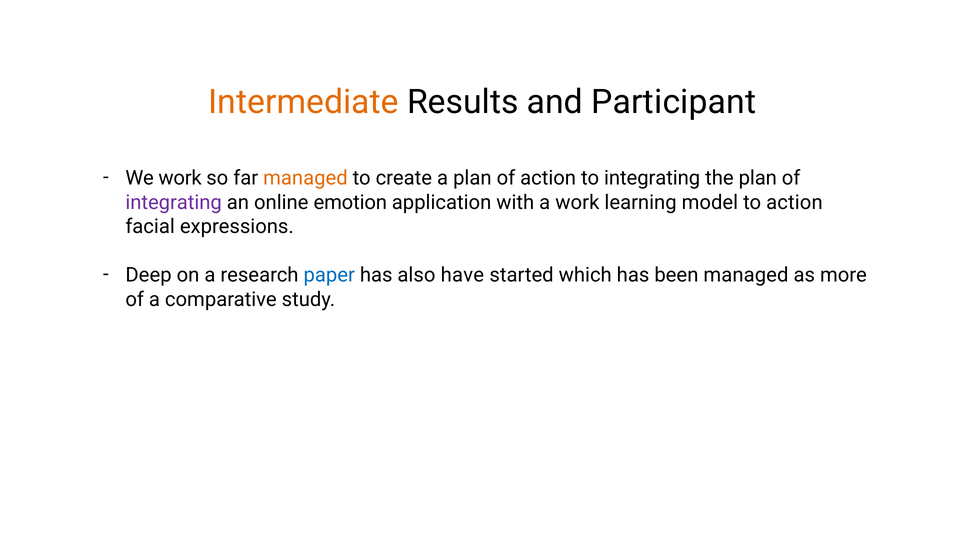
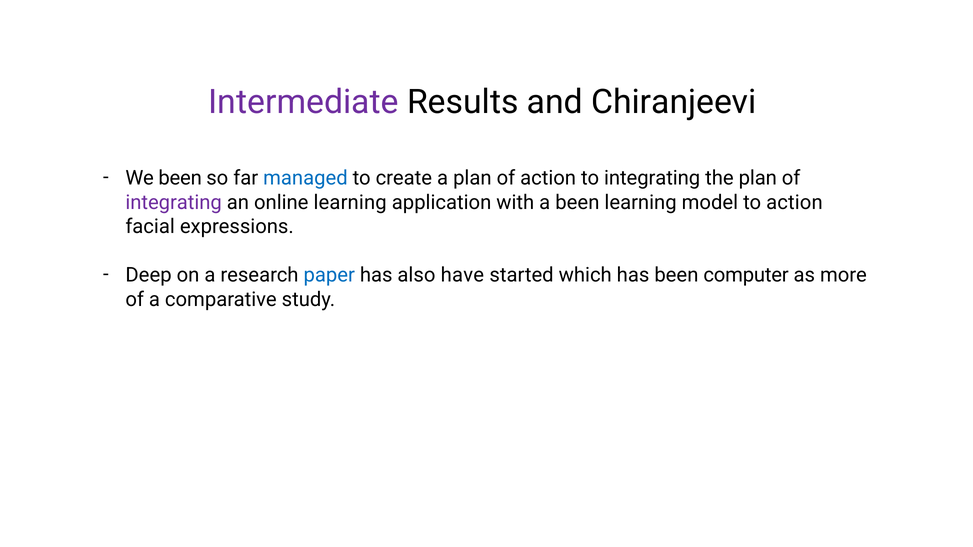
Intermediate colour: orange -> purple
Participant: Participant -> Chiranjeevi
We work: work -> been
managed at (305, 178) colour: orange -> blue
online emotion: emotion -> learning
a work: work -> been
been managed: managed -> computer
